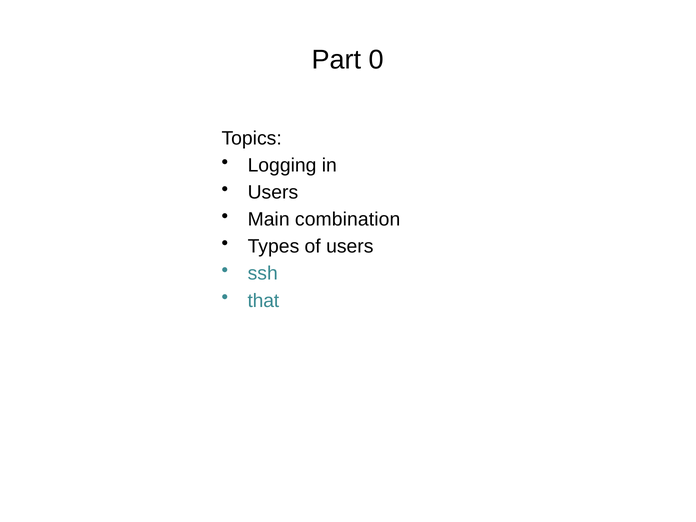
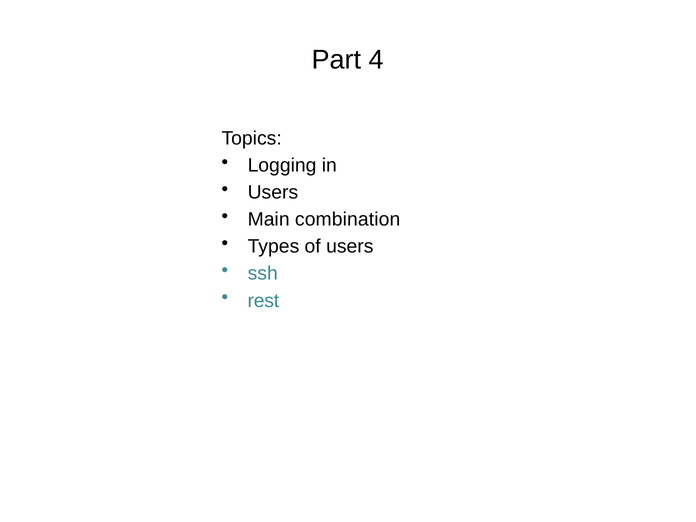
0: 0 -> 4
that: that -> rest
